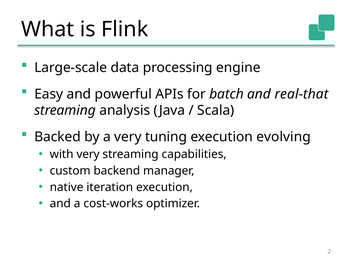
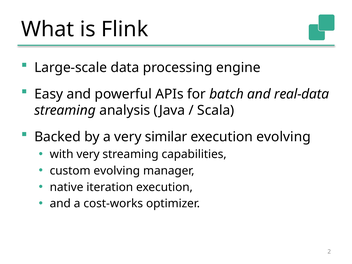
real-that: real-that -> real-data
tuning: tuning -> similar
custom backend: backend -> evolving
